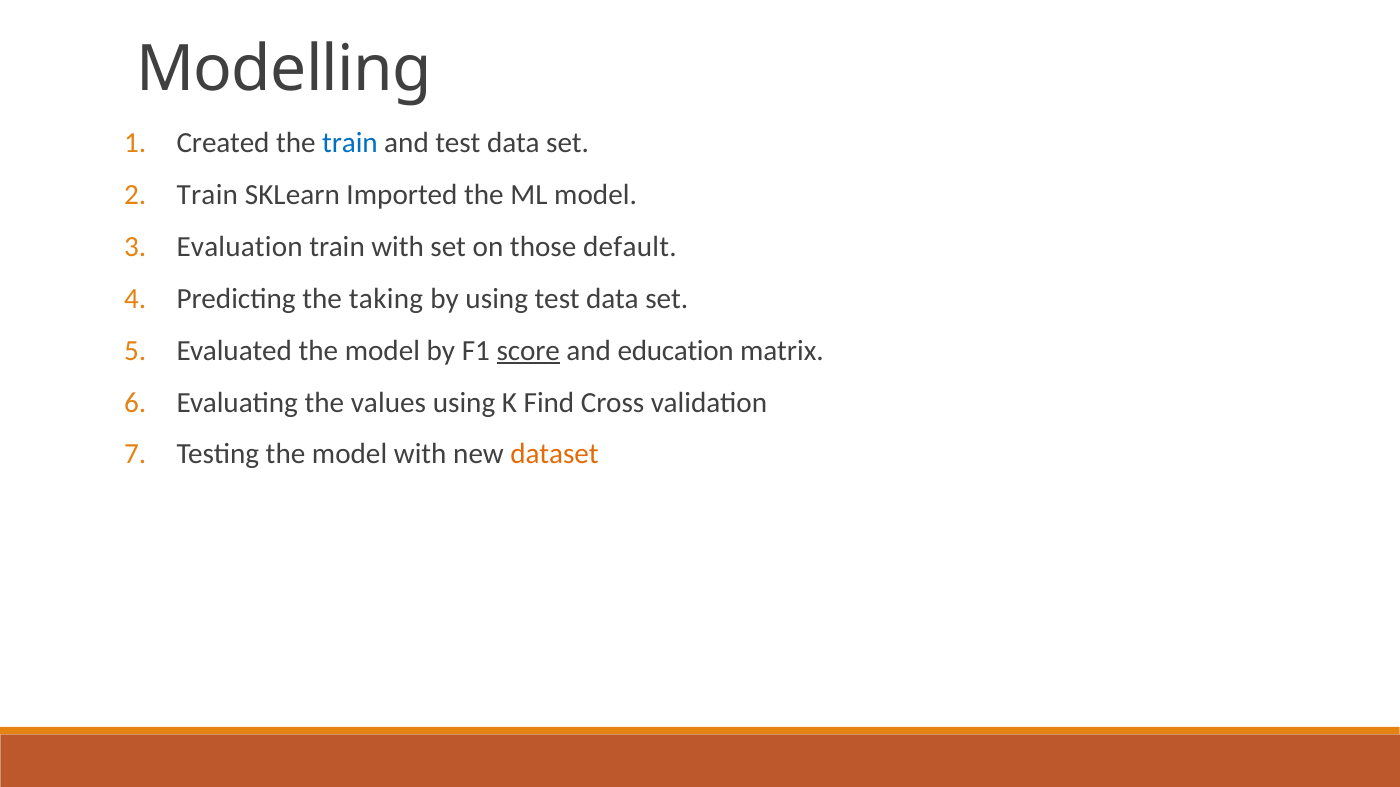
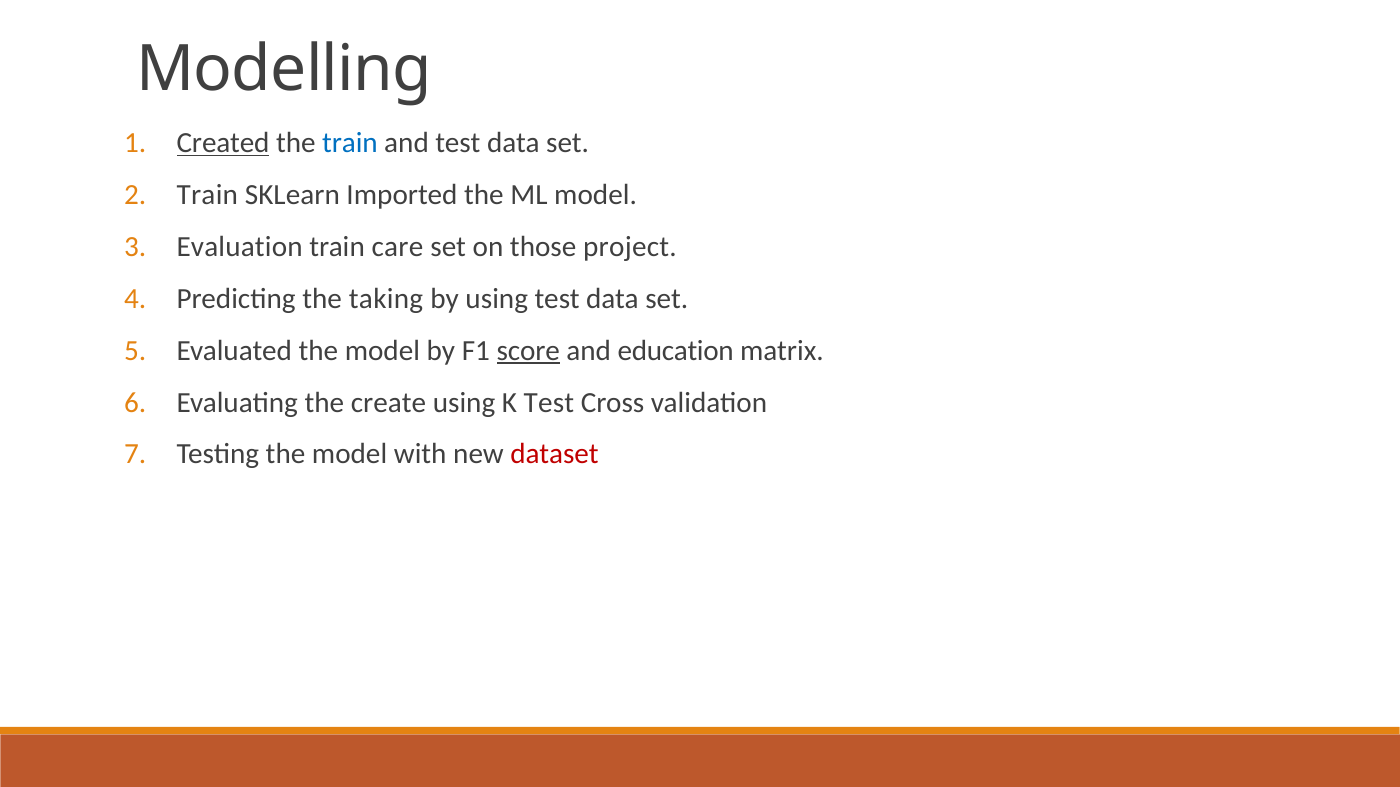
Created underline: none -> present
train with: with -> care
default: default -> project
values: values -> create
K Find: Find -> Test
dataset colour: orange -> red
